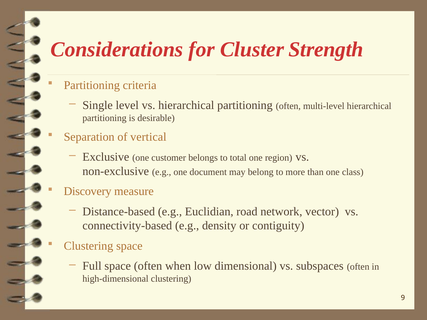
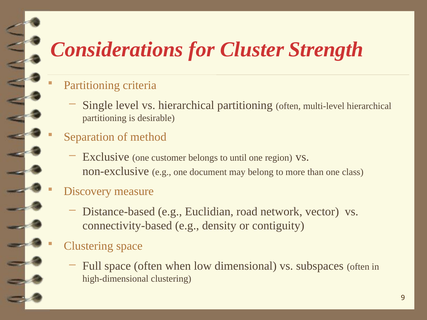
vertical: vertical -> method
total: total -> until
